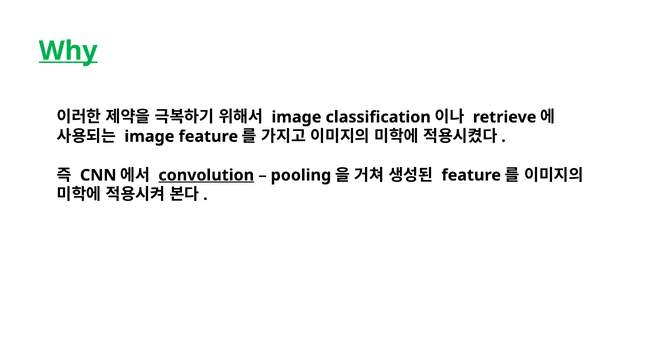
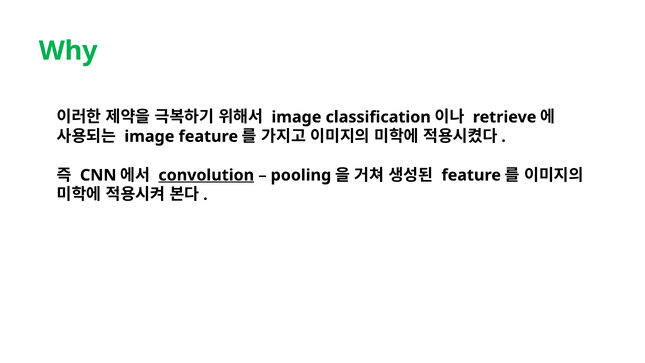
Why underline: present -> none
